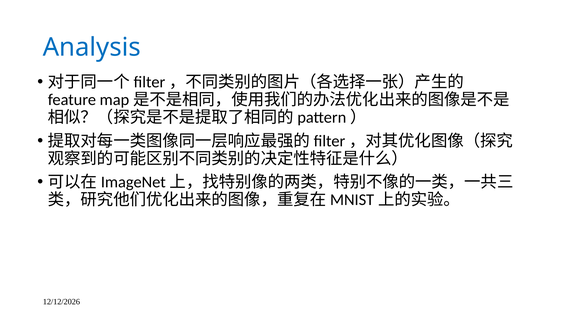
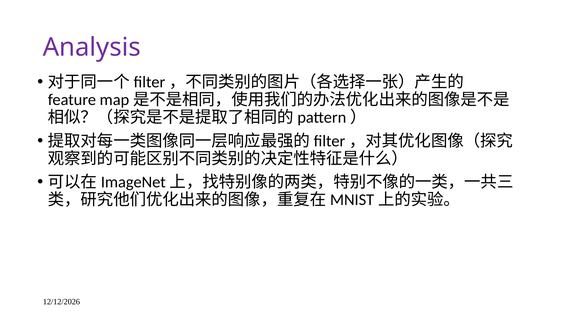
Analysis colour: blue -> purple
